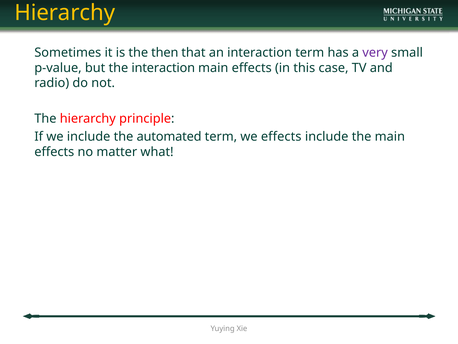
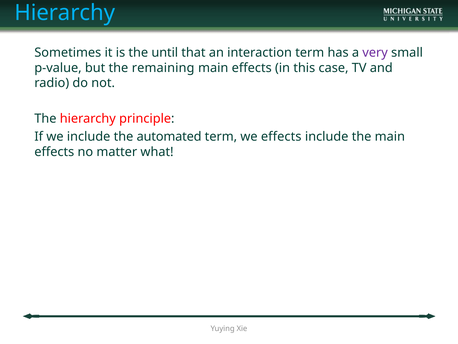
Hierarchy at (65, 13) colour: yellow -> light blue
then: then -> until
the interaction: interaction -> remaining
